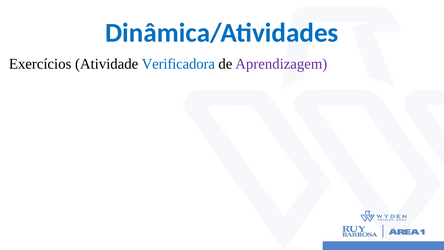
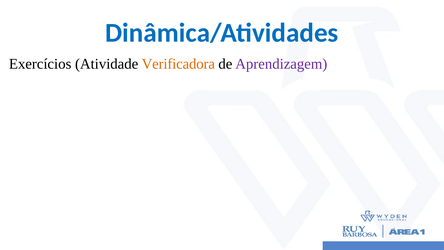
Verificadora colour: blue -> orange
